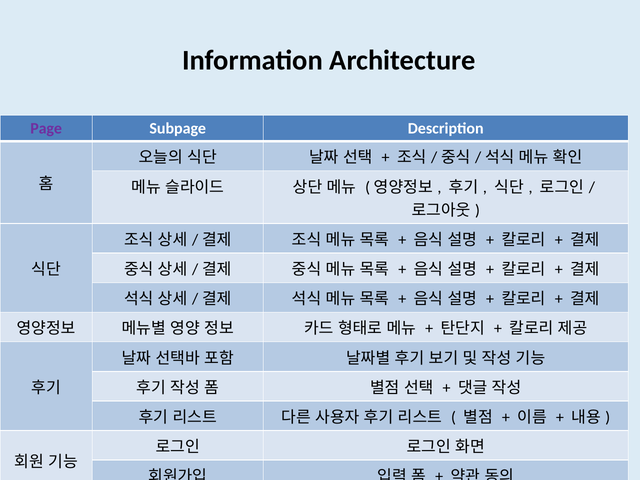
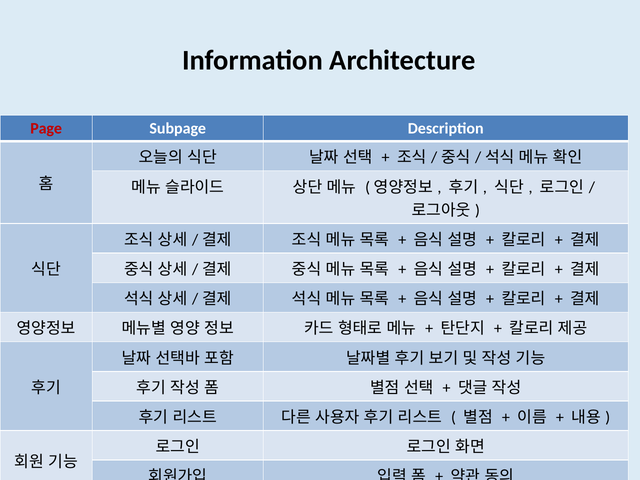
Page colour: purple -> red
